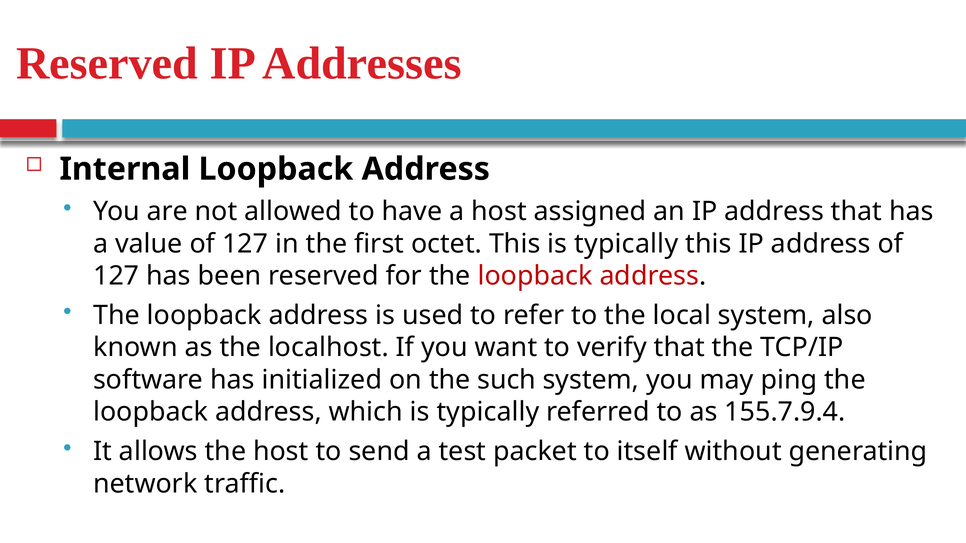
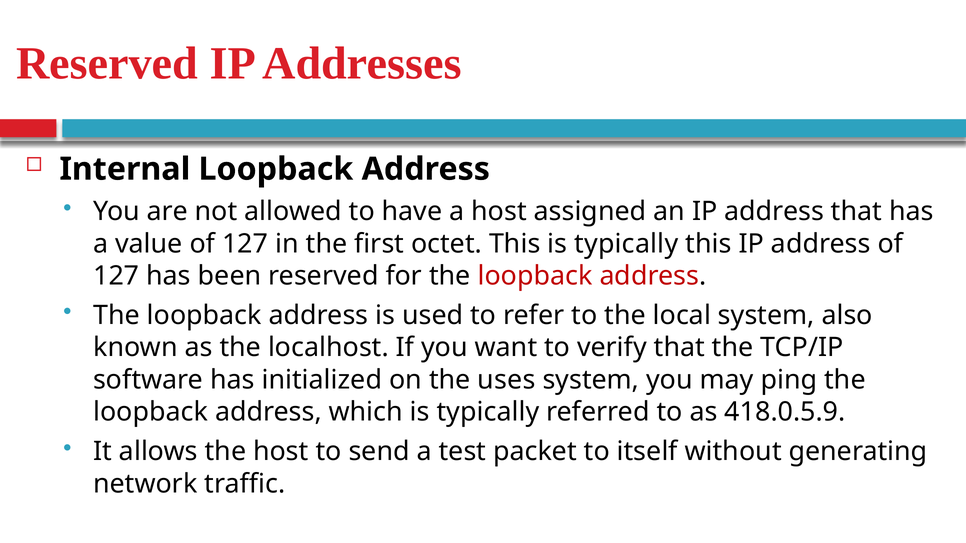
such: such -> uses
155.7.9.4: 155.7.9.4 -> 418.0.5.9
